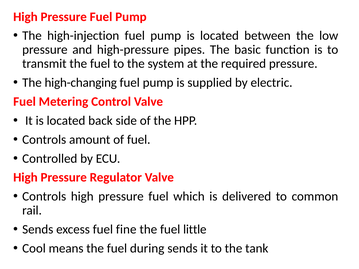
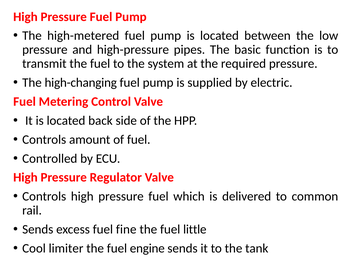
high-injection: high-injection -> high-metered
means: means -> limiter
during: during -> engine
